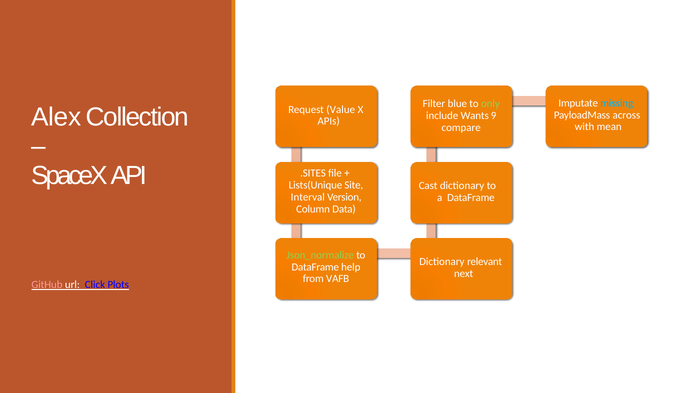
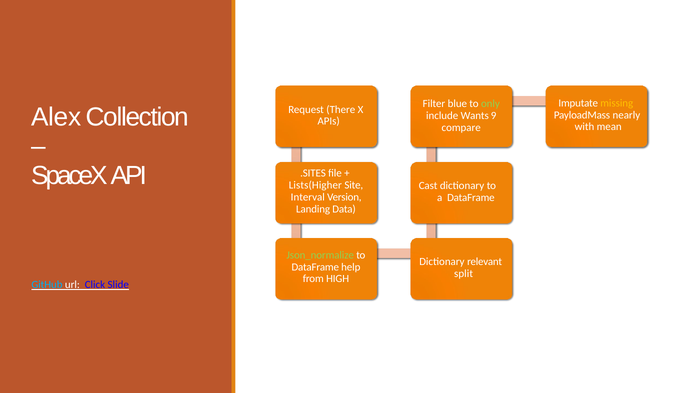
missing colour: light blue -> yellow
Value: Value -> There
across: across -> nearly
Lists(Unique: Lists(Unique -> Lists(Higher
Column: Column -> Landing
next: next -> split
VAFB: VAFB -> HIGH
GitHub colour: pink -> light blue
Plots: Plots -> Slide
